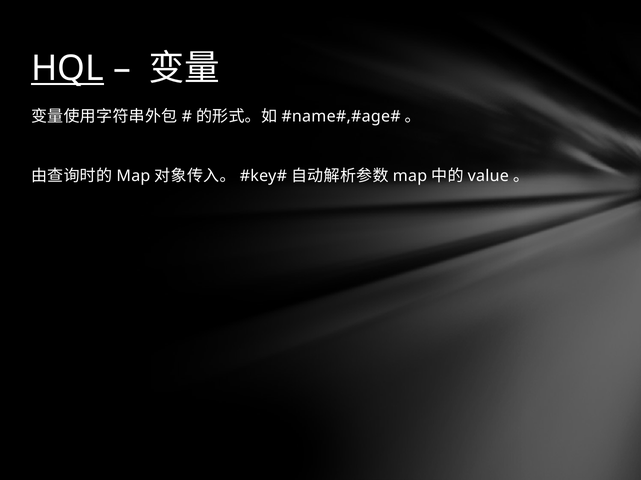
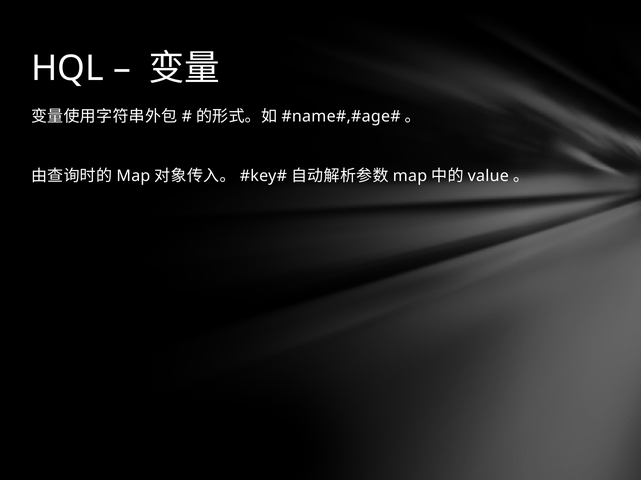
HQL underline: present -> none
